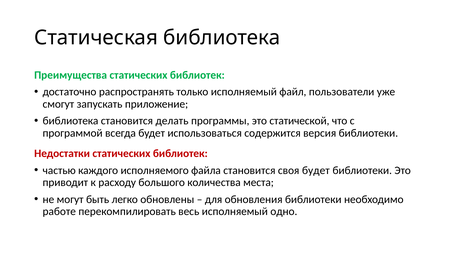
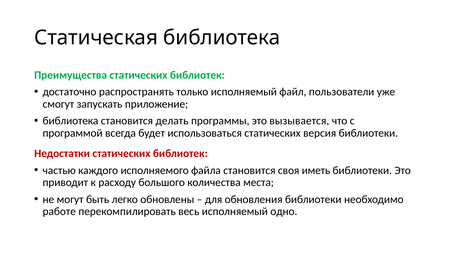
статической: статической -> вызывается
использоваться содержится: содержится -> статических
своя будет: будет -> иметь
